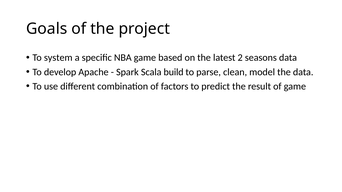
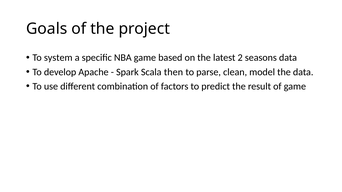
build: build -> then
